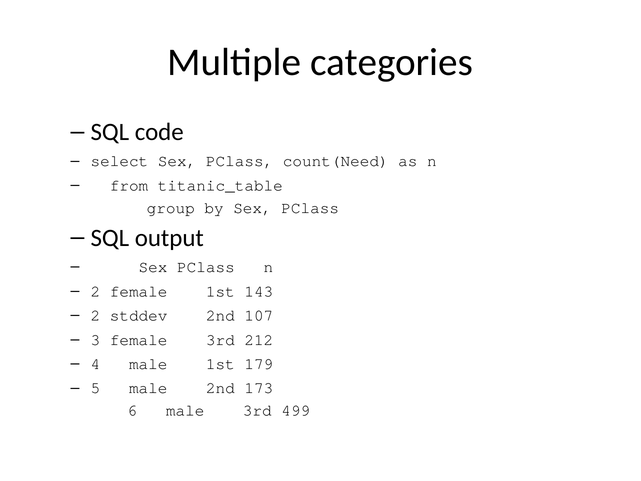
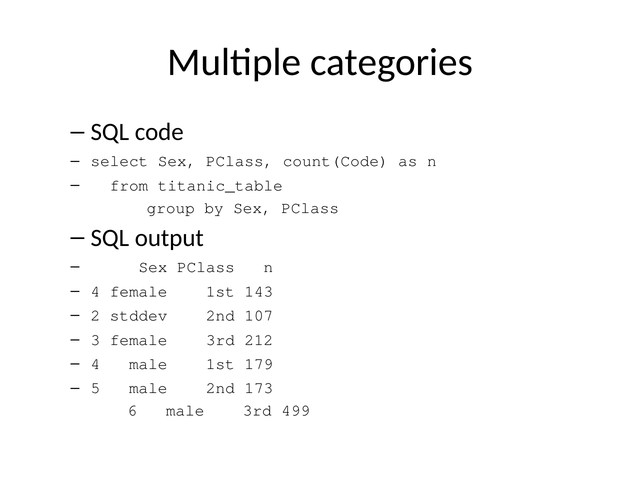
count(Need: count(Need -> count(Code
2 at (95, 291): 2 -> 4
